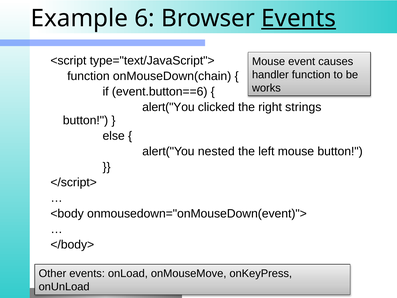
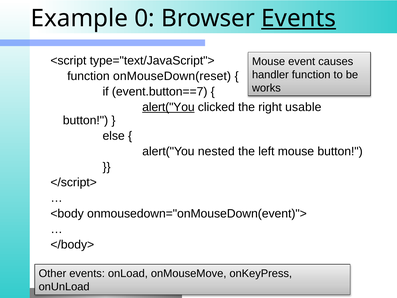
6: 6 -> 0
onMouseDown(chain: onMouseDown(chain -> onMouseDown(reset
event.button==6: event.button==6 -> event.button==7
alert("You at (168, 107) underline: none -> present
strings: strings -> usable
